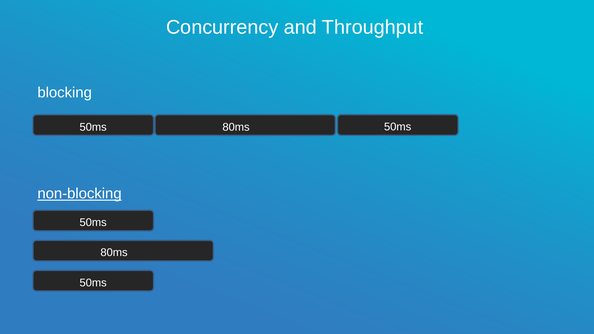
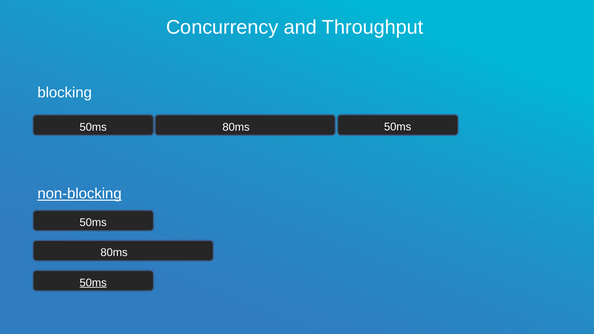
50ms at (93, 283) underline: none -> present
